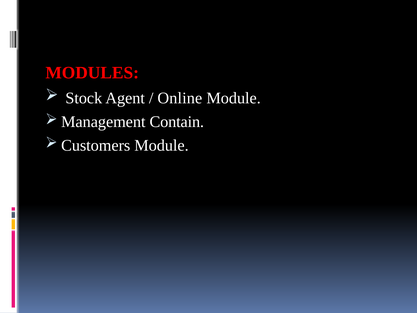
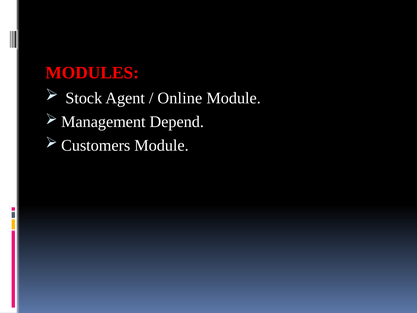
Contain: Contain -> Depend
